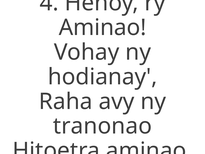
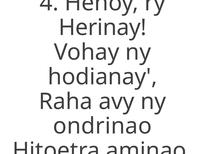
Aminao at (103, 28): Aminao -> Herinay
tranonao: tranonao -> ondrinao
